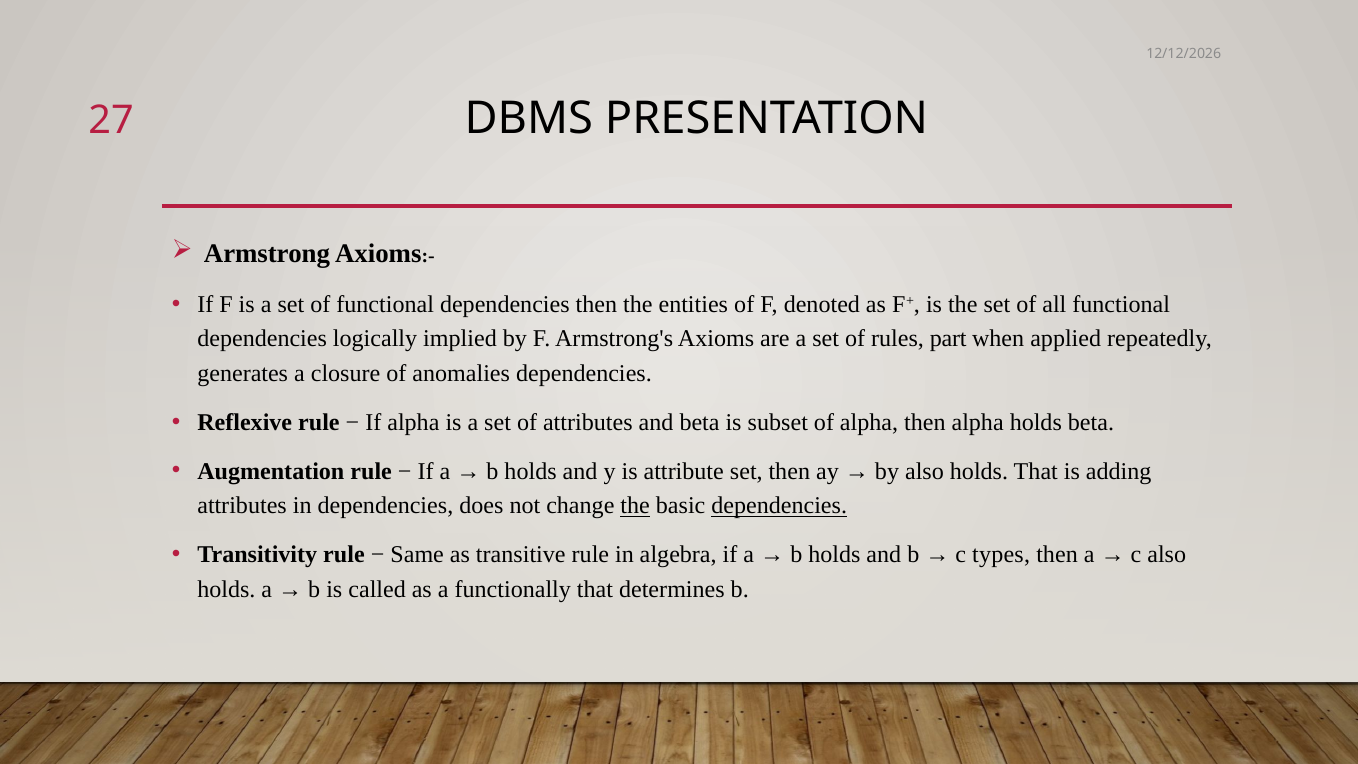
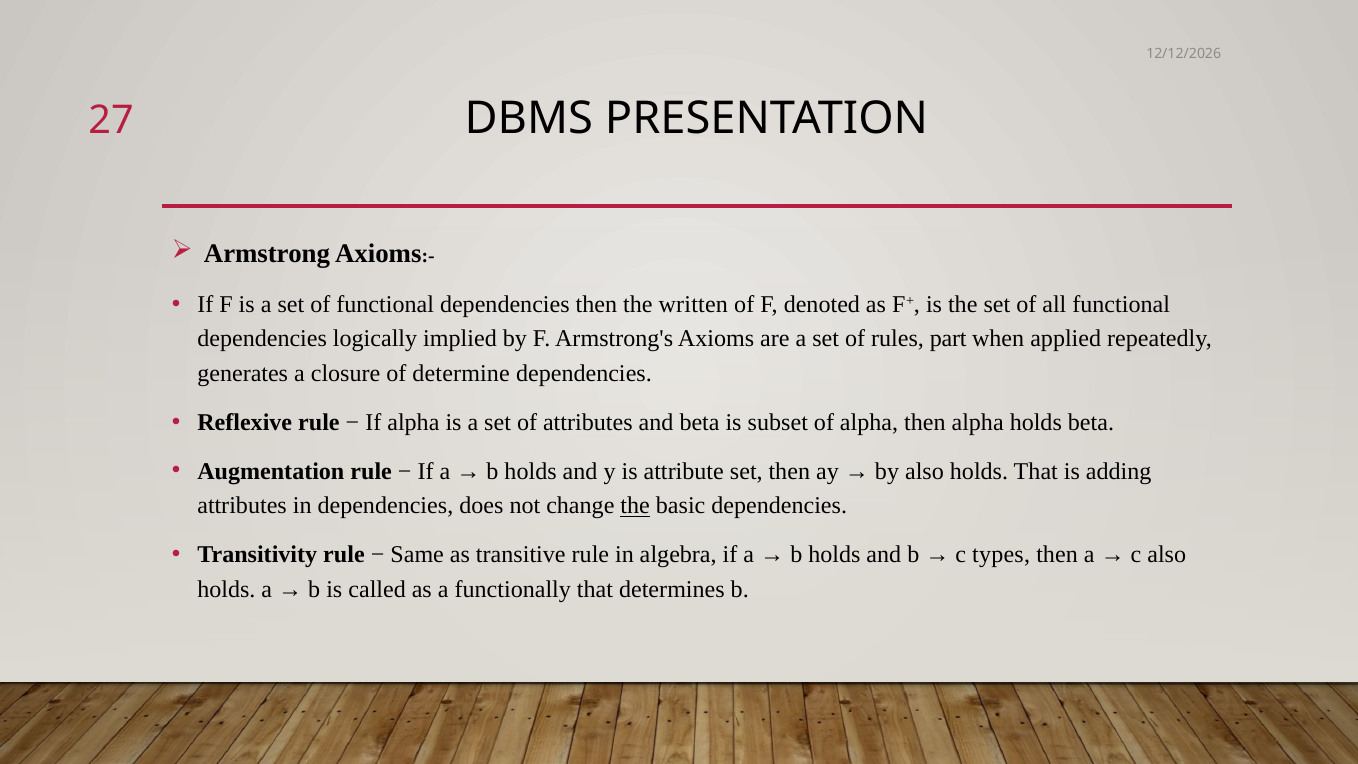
entities: entities -> written
anomalies: anomalies -> determine
dependencies at (779, 506) underline: present -> none
